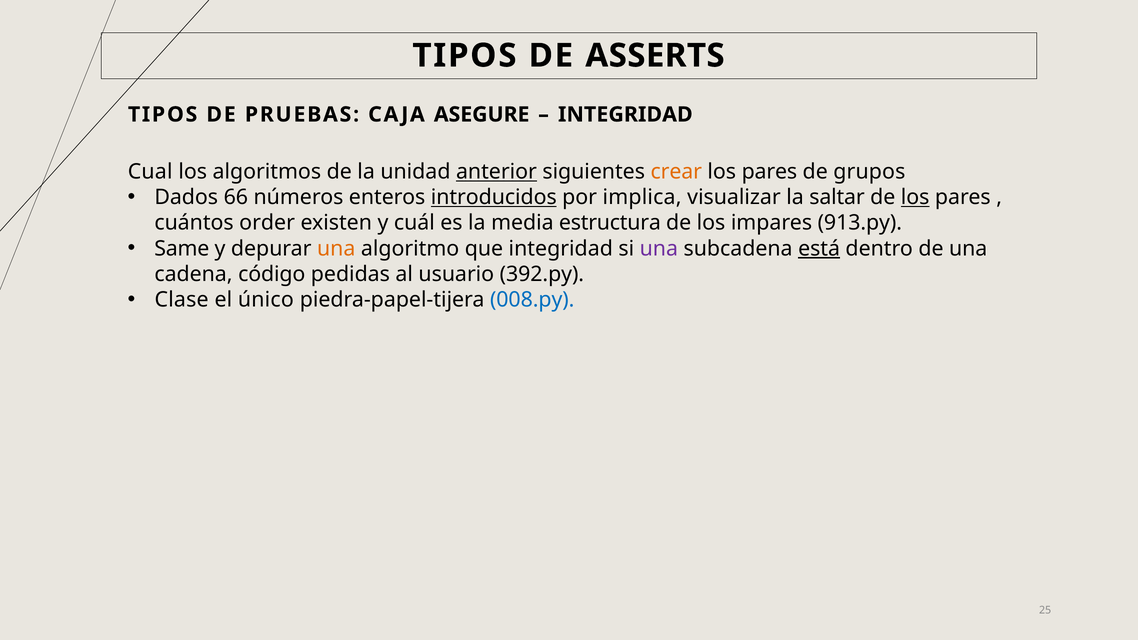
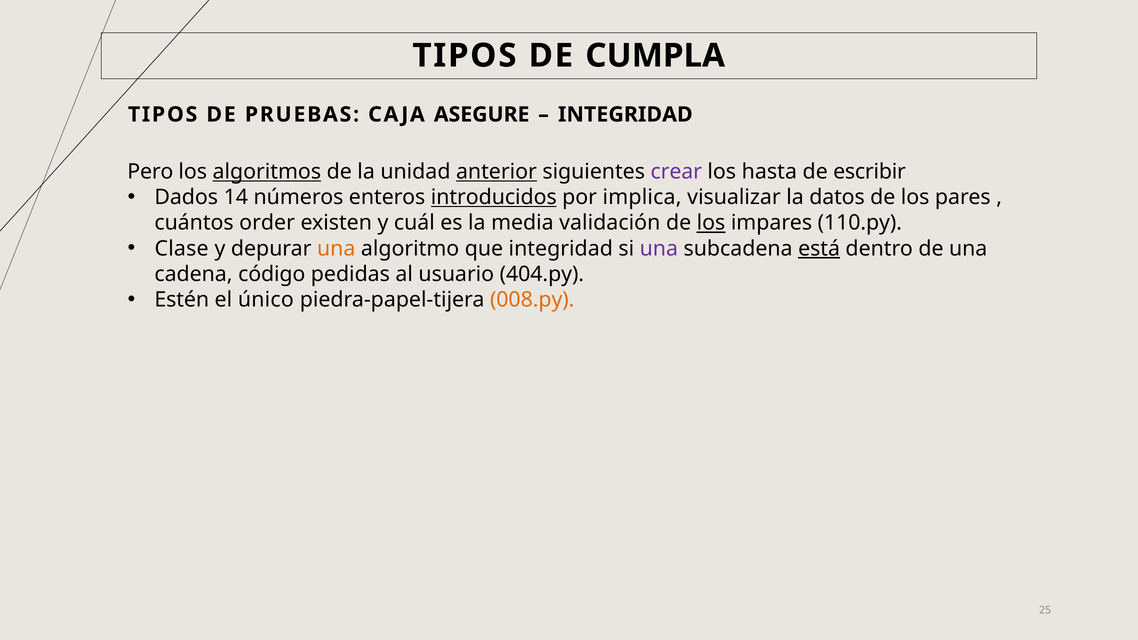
ASSERTS: ASSERTS -> CUMPLA
Cual: Cual -> Pero
algoritmos underline: none -> present
crear colour: orange -> purple
pares at (769, 172): pares -> hasta
grupos: grupos -> escribir
66: 66 -> 14
saltar: saltar -> datos
los at (915, 197) underline: present -> none
estructura: estructura -> validación
los at (711, 223) underline: none -> present
913.py: 913.py -> 110.py
Same: Same -> Clase
392.py: 392.py -> 404.py
Clase: Clase -> Estén
008.py colour: blue -> orange
